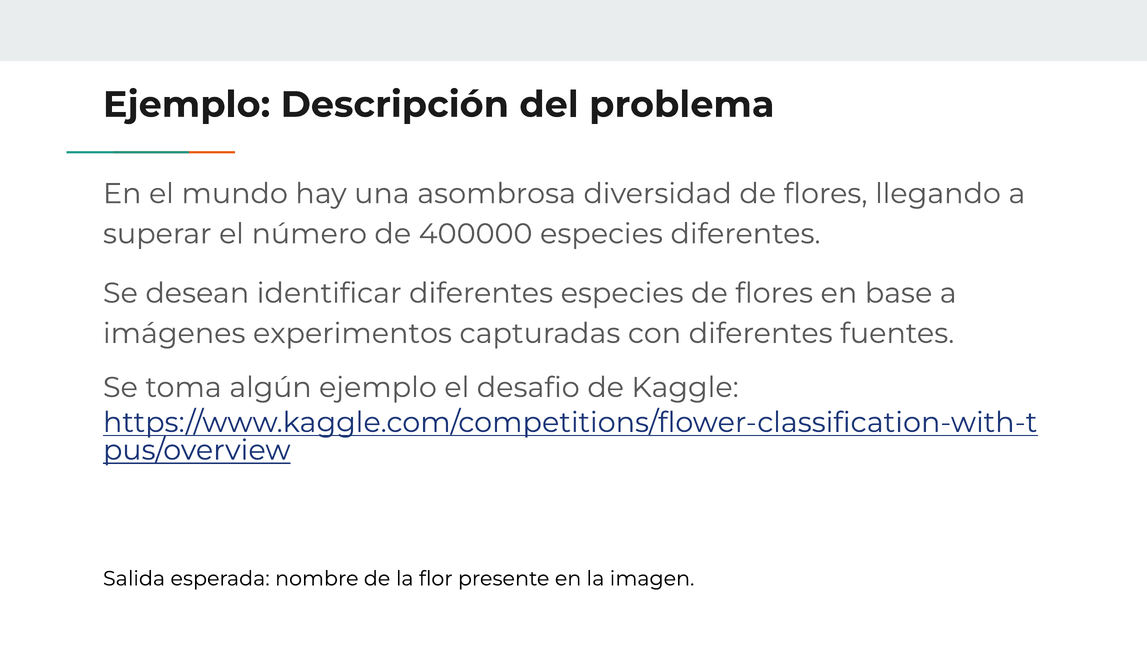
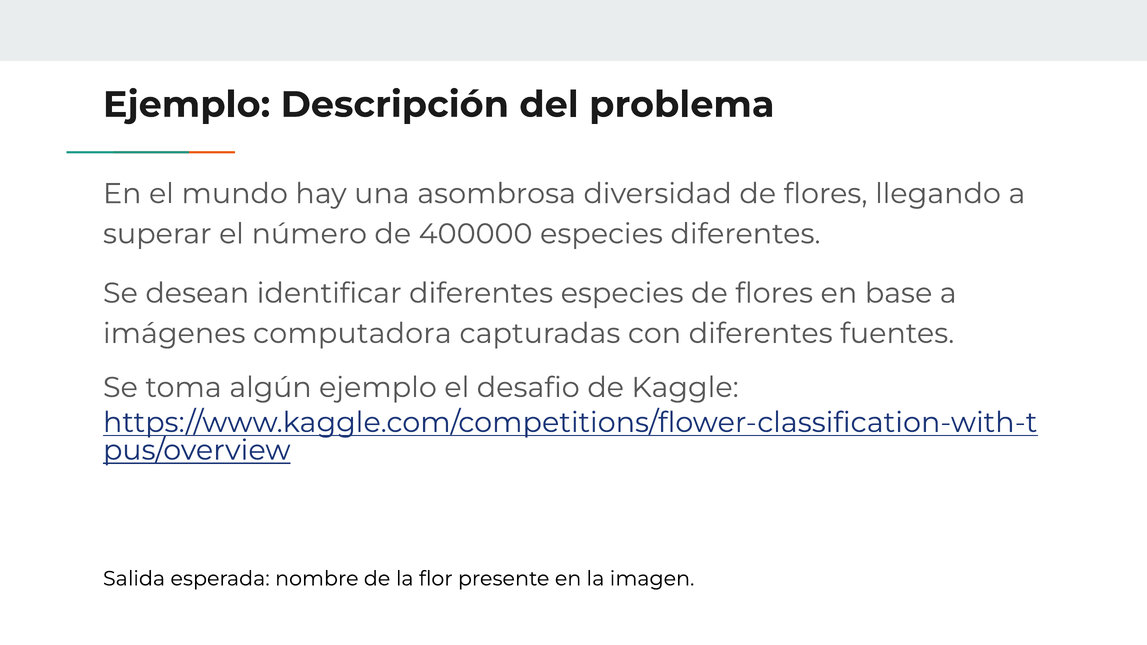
experimentos: experimentos -> computadora
